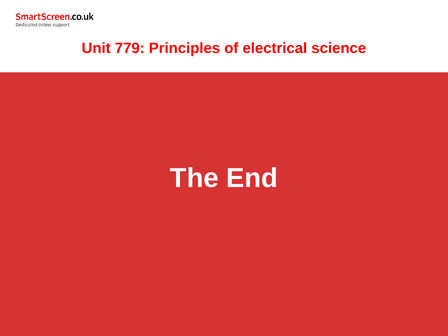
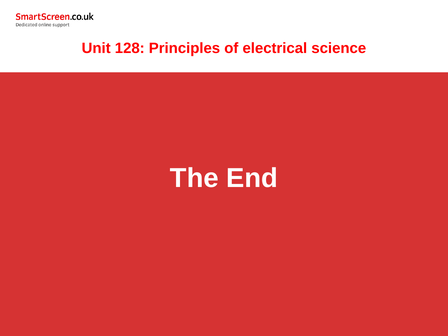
779: 779 -> 128
